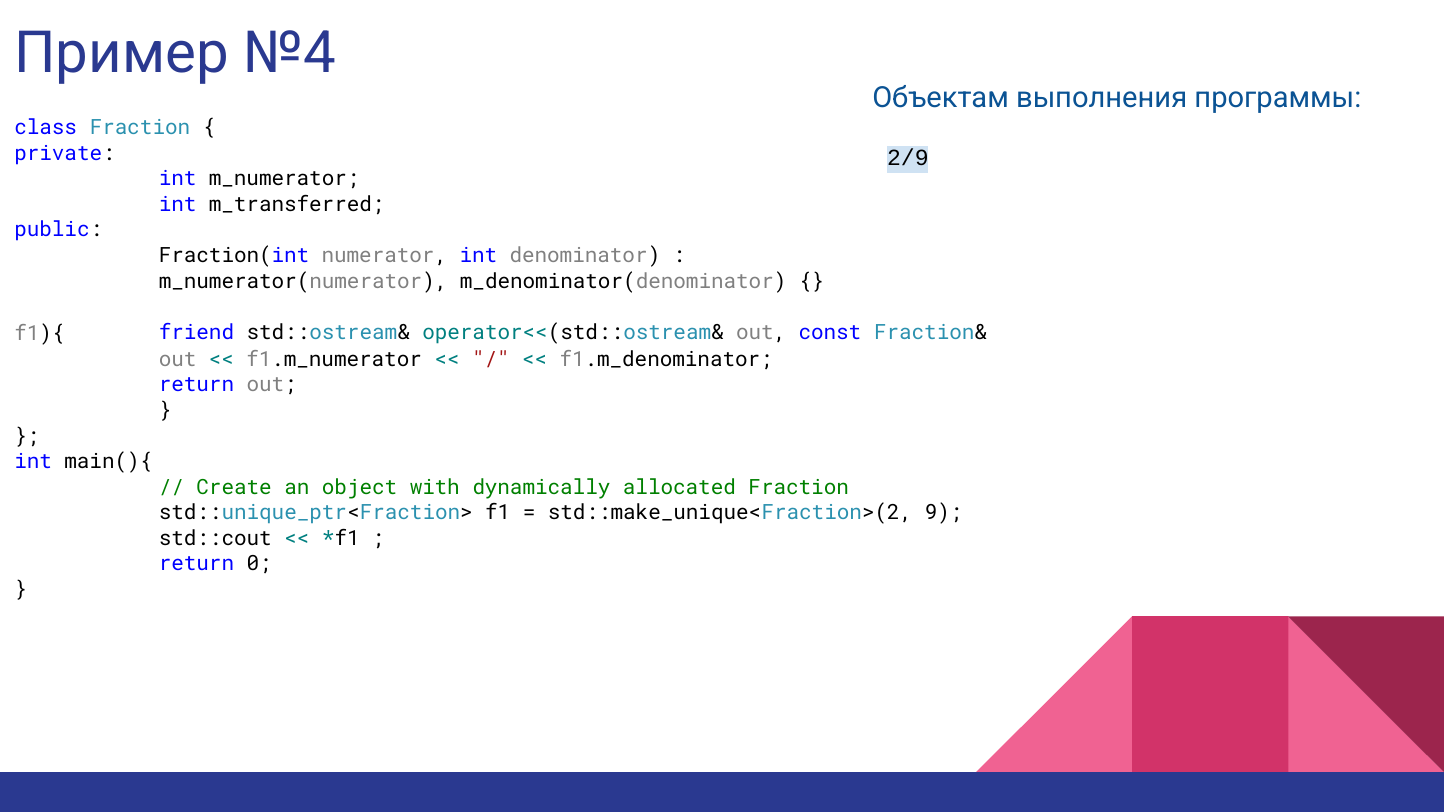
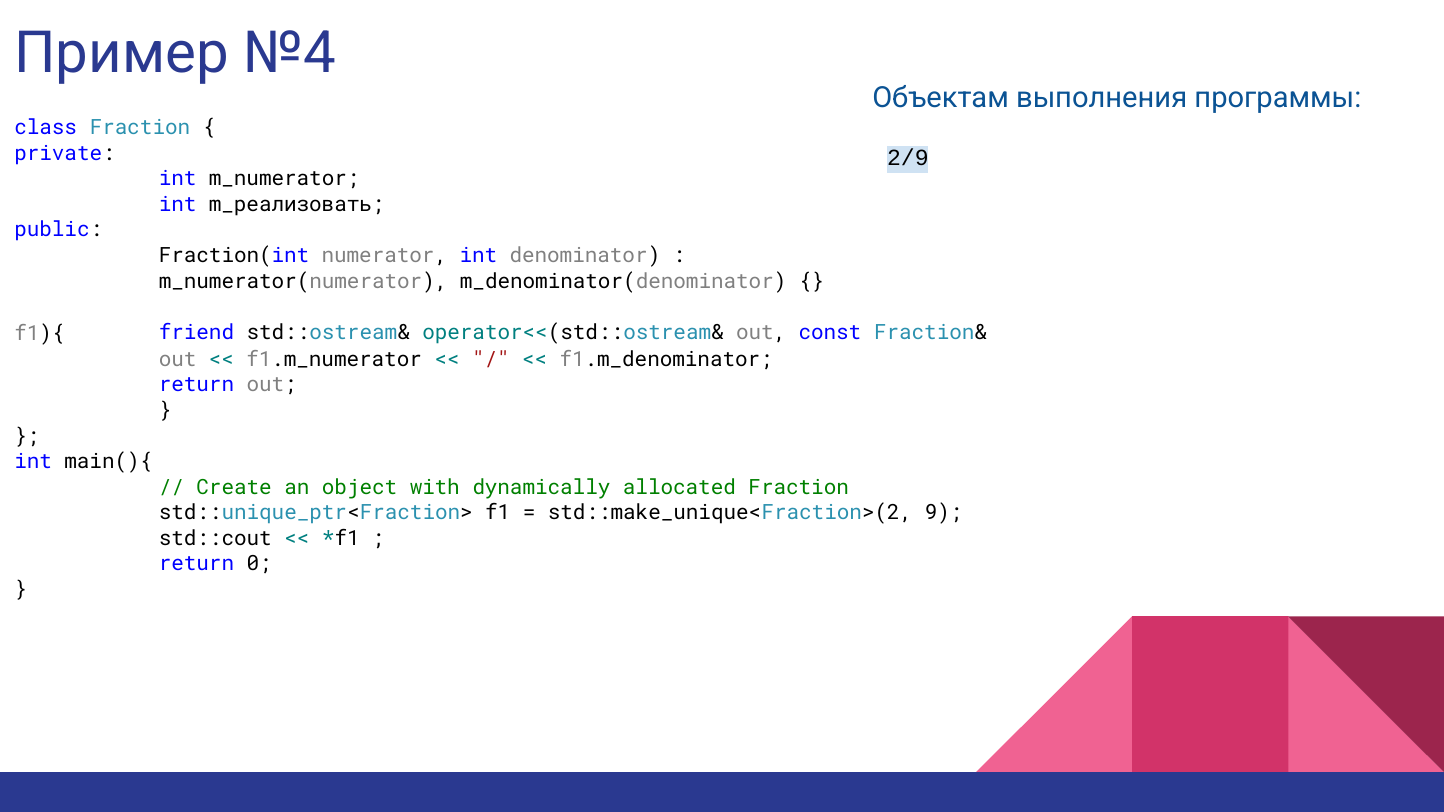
m_transferred: m_transferred -> m_реализовать
